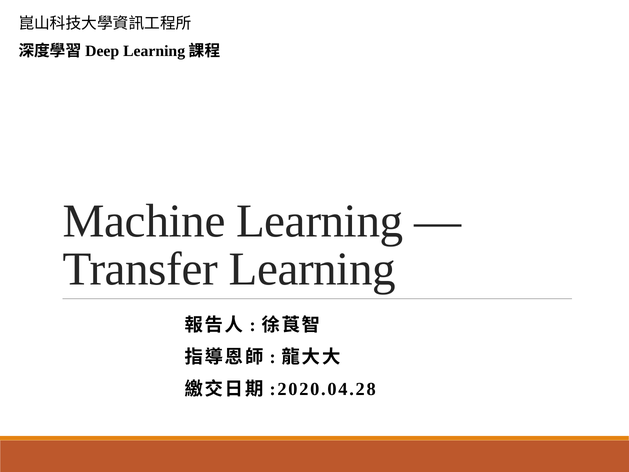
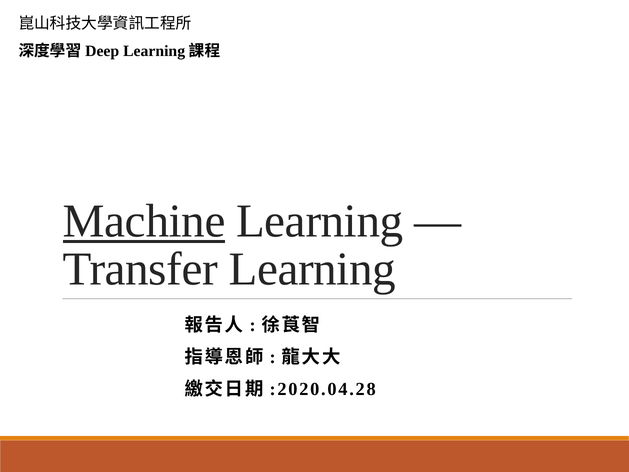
Machine underline: none -> present
